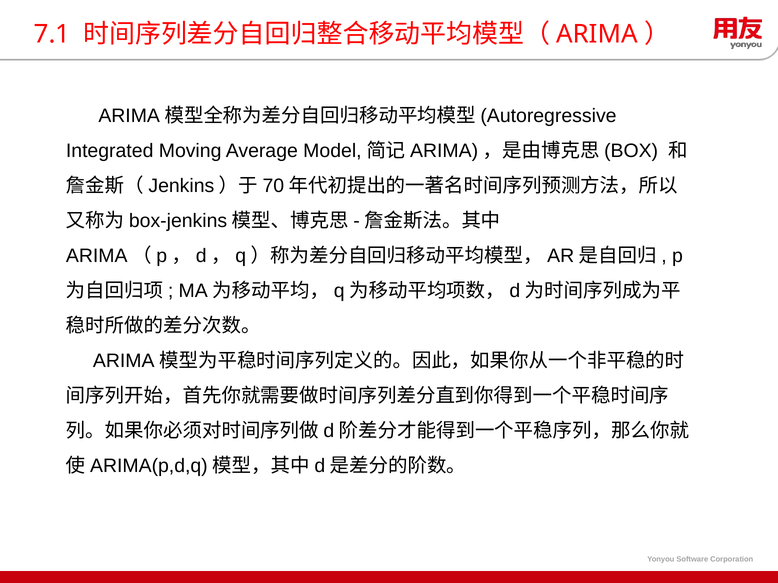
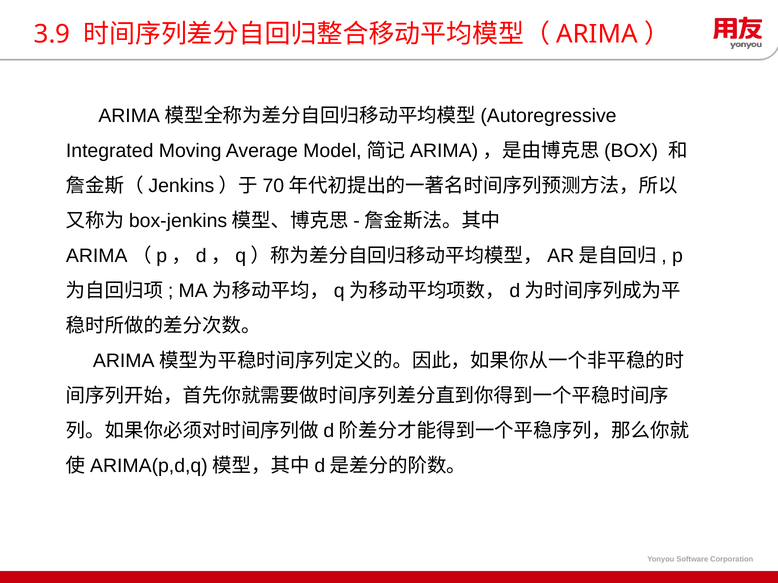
7.1: 7.1 -> 3.9
